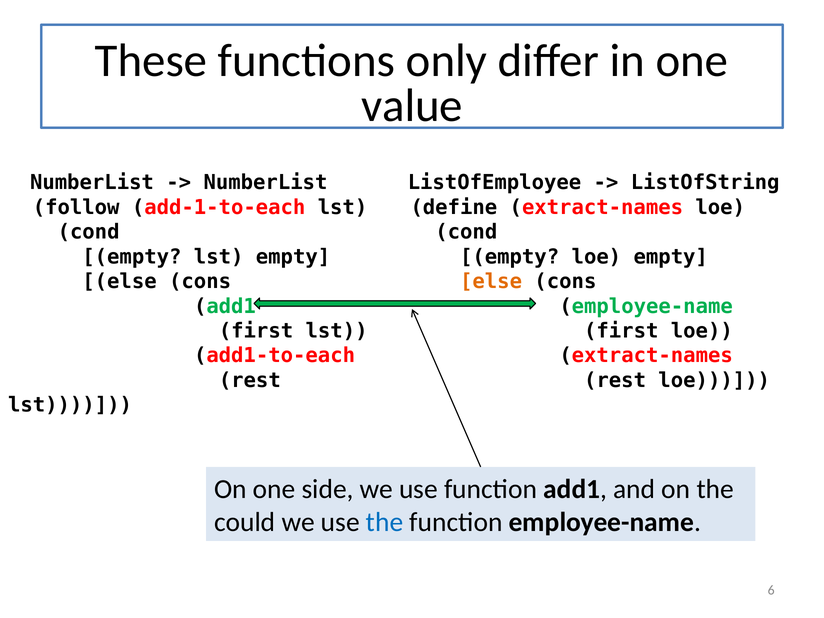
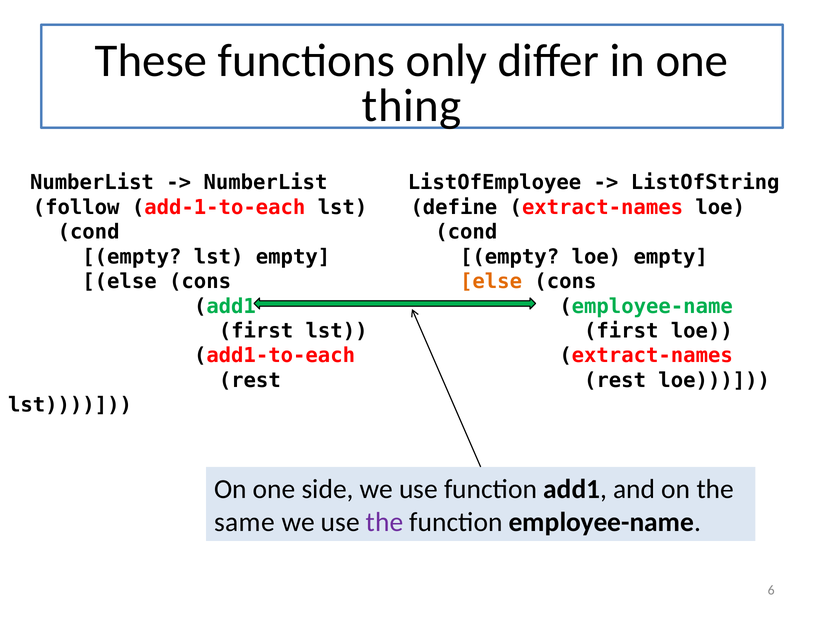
value: value -> thing
could: could -> same
the at (385, 522) colour: blue -> purple
